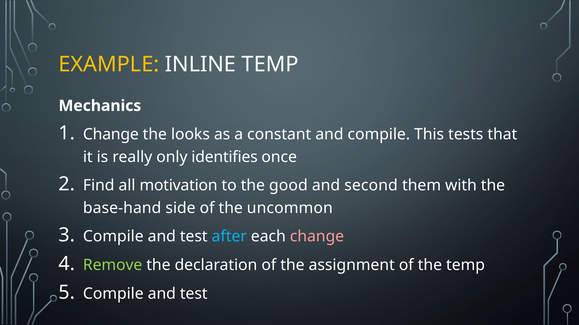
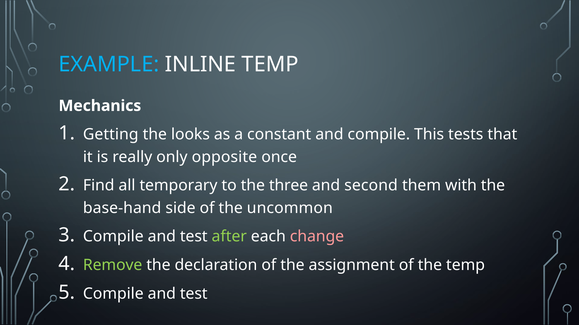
EXAMPLE colour: yellow -> light blue
Change at (111, 135): Change -> Getting
identifies: identifies -> opposite
motivation: motivation -> temporary
good: good -> three
after colour: light blue -> light green
